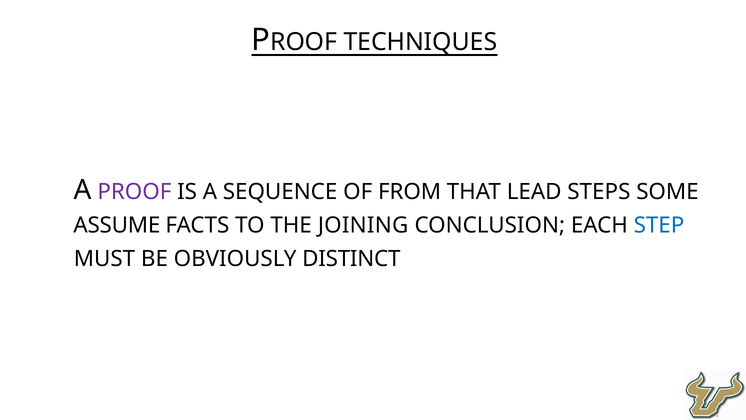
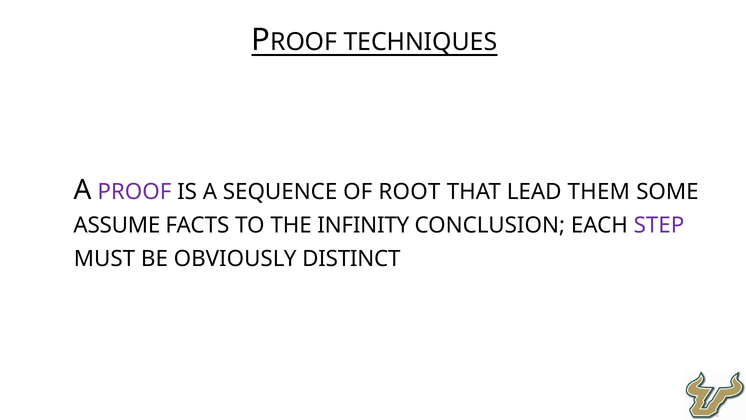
FROM: FROM -> ROOT
STEPS: STEPS -> THEM
JOINING: JOINING -> INFINITY
STEP colour: blue -> purple
